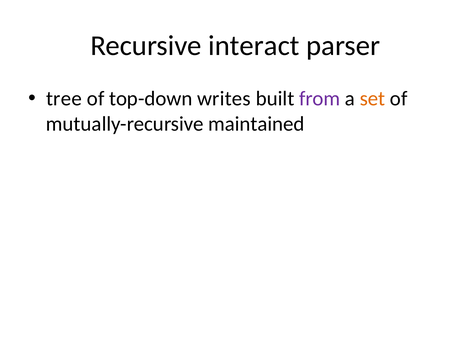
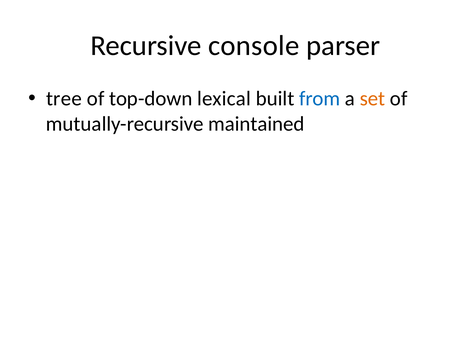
interact: interact -> console
writes: writes -> lexical
from colour: purple -> blue
